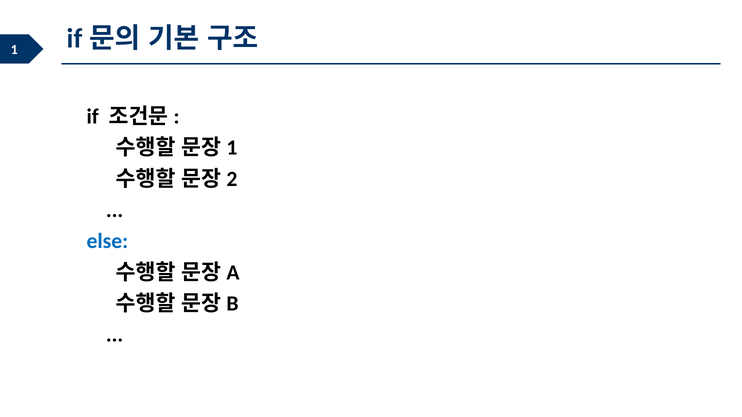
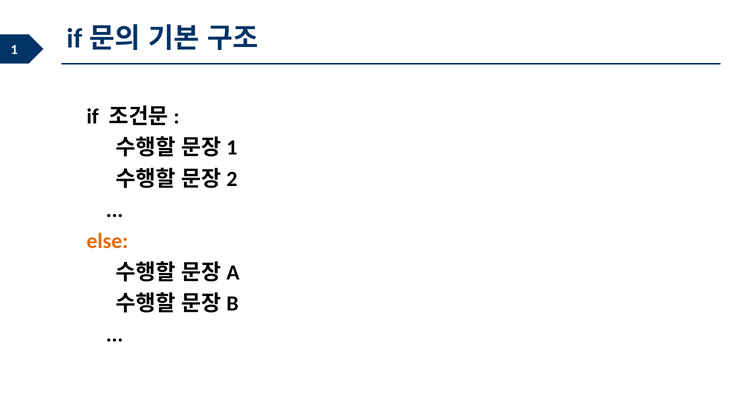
else colour: blue -> orange
